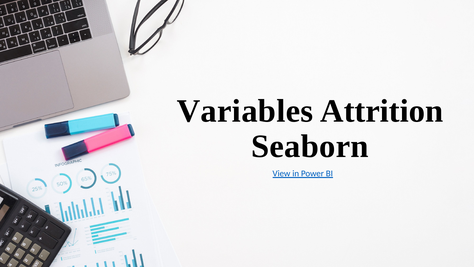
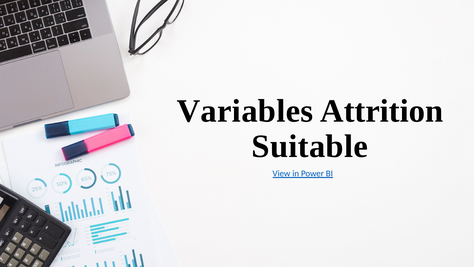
Seaborn: Seaborn -> Suitable
